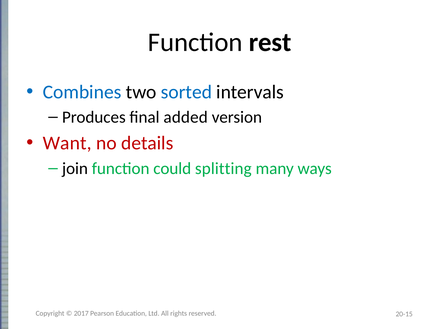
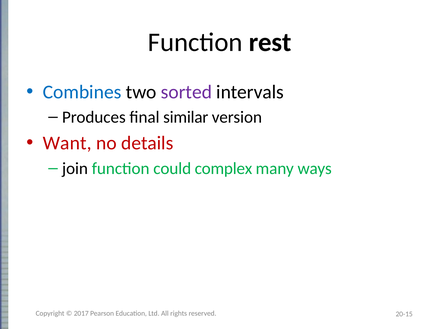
sorted colour: blue -> purple
added: added -> similar
splitting: splitting -> complex
